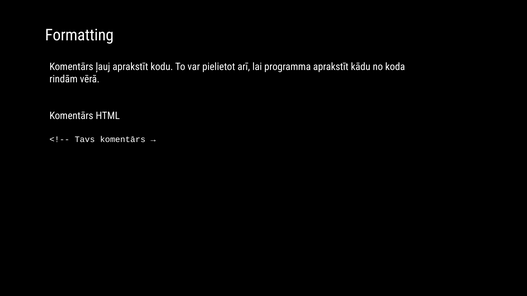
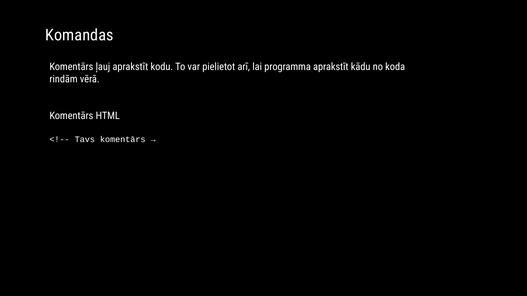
Formatting: Formatting -> Komandas
